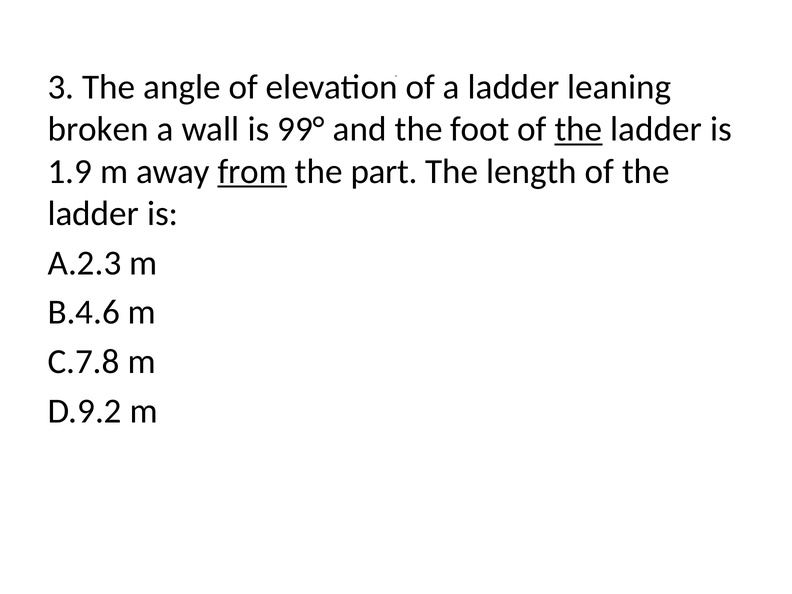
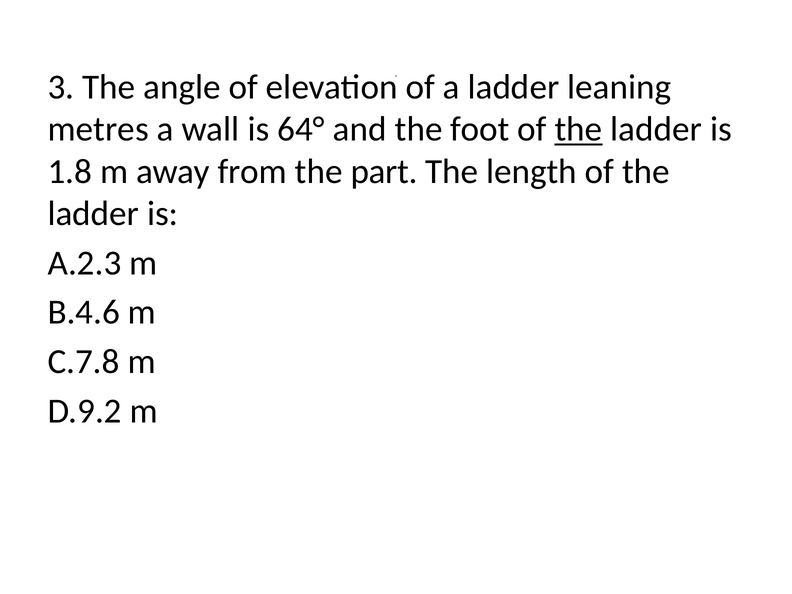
broken: broken -> metres
99°: 99° -> 64°
1.9: 1.9 -> 1.8
from underline: present -> none
